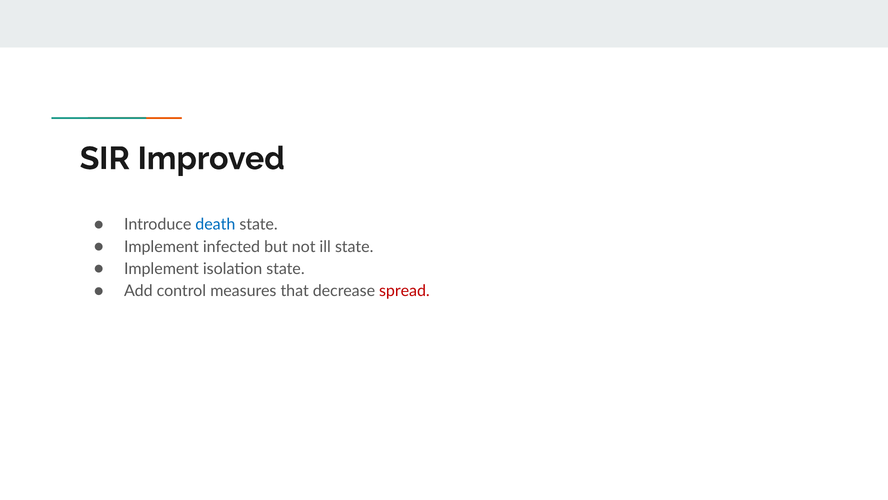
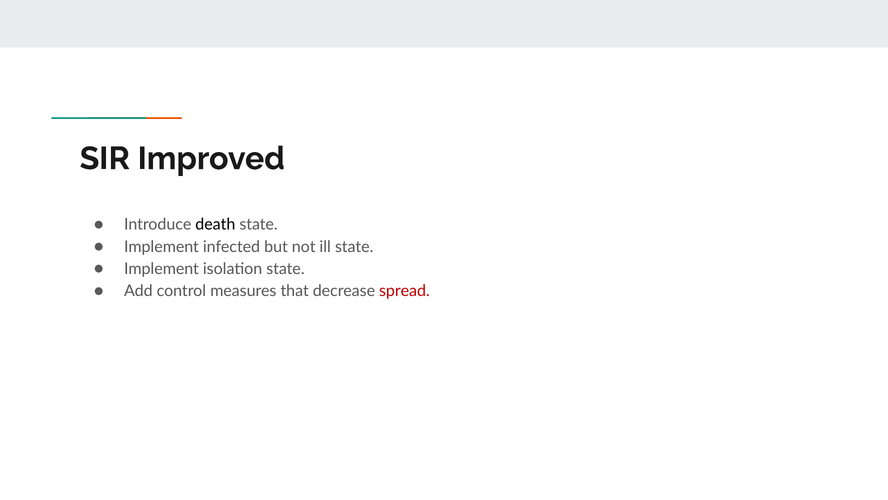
death colour: blue -> black
